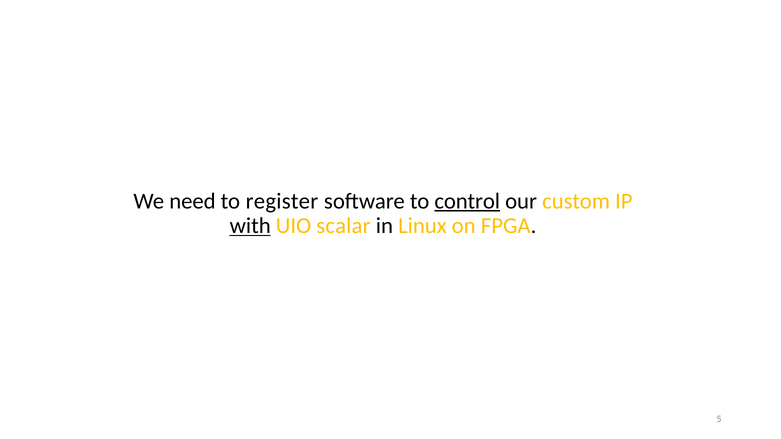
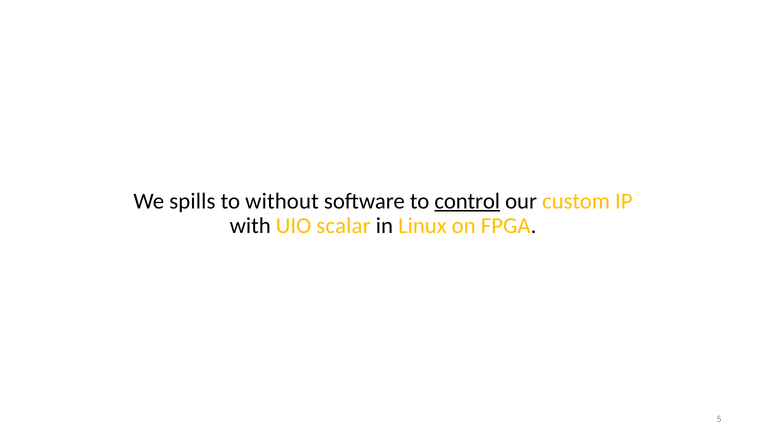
need: need -> spills
register: register -> without
with underline: present -> none
